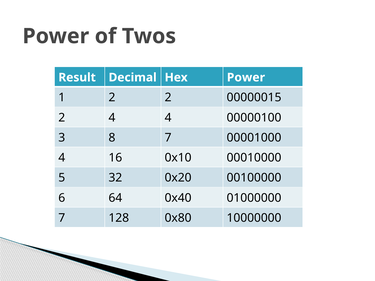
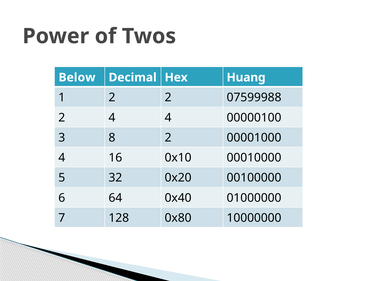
Result: Result -> Below
Hex Power: Power -> Huang
00000015: 00000015 -> 07599988
8 7: 7 -> 2
